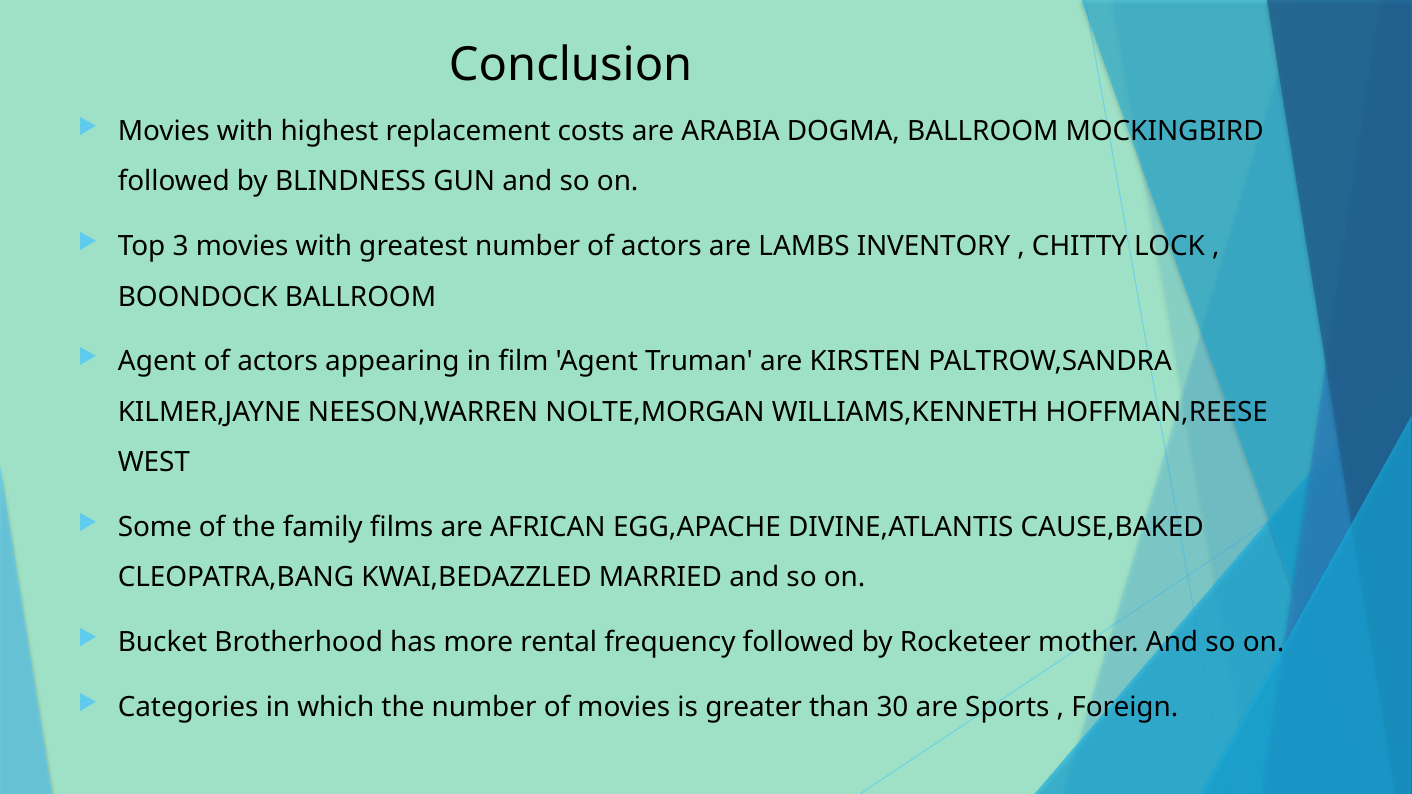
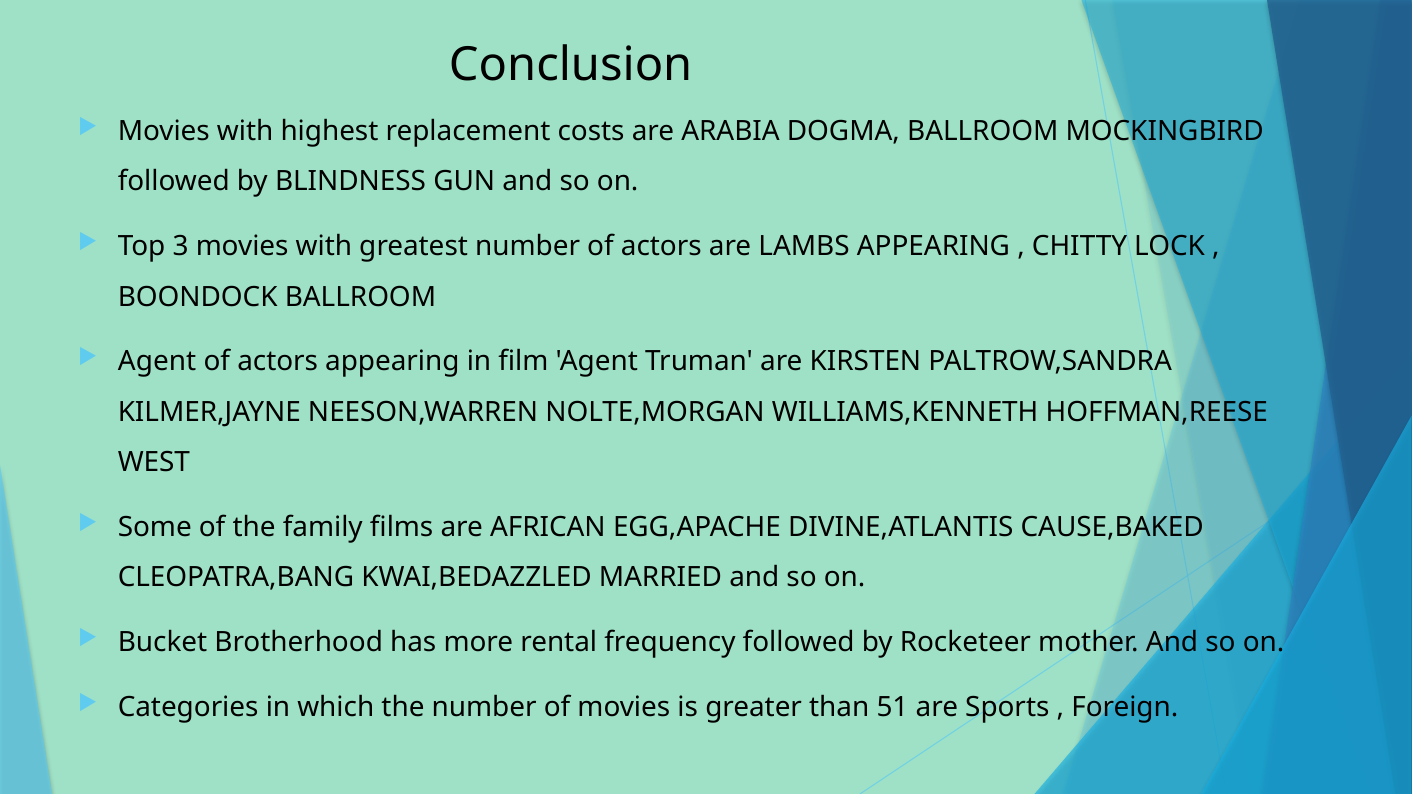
LAMBS INVENTORY: INVENTORY -> APPEARING
30: 30 -> 51
